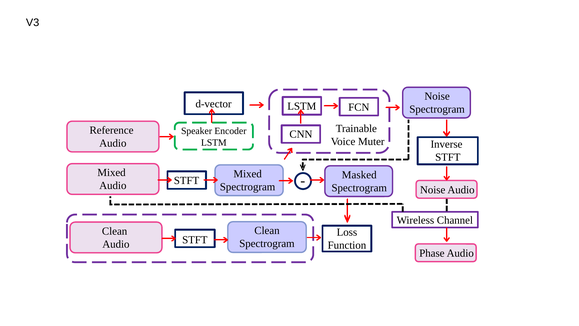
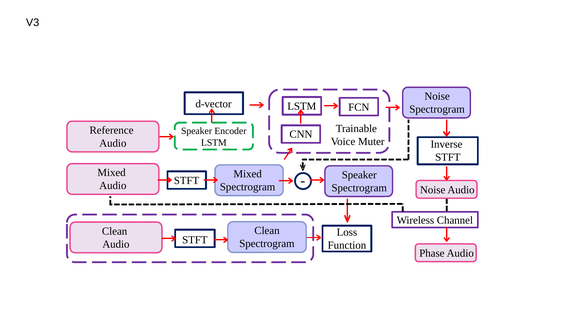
Masked at (359, 175): Masked -> Speaker
